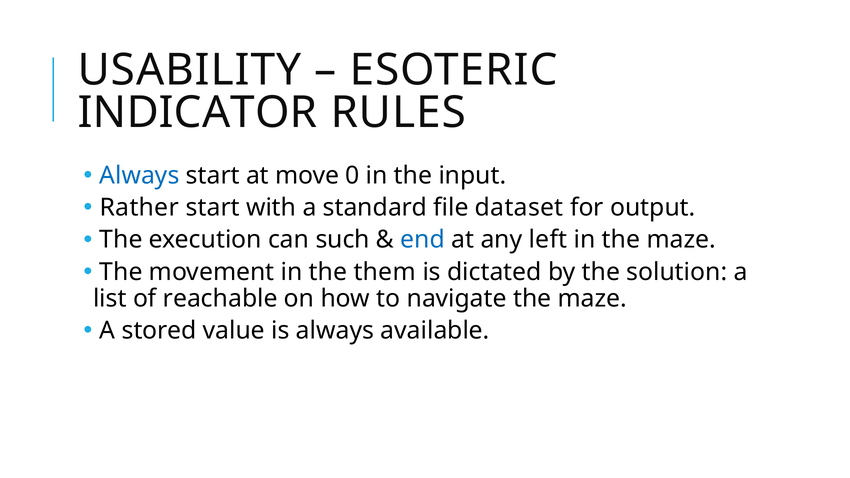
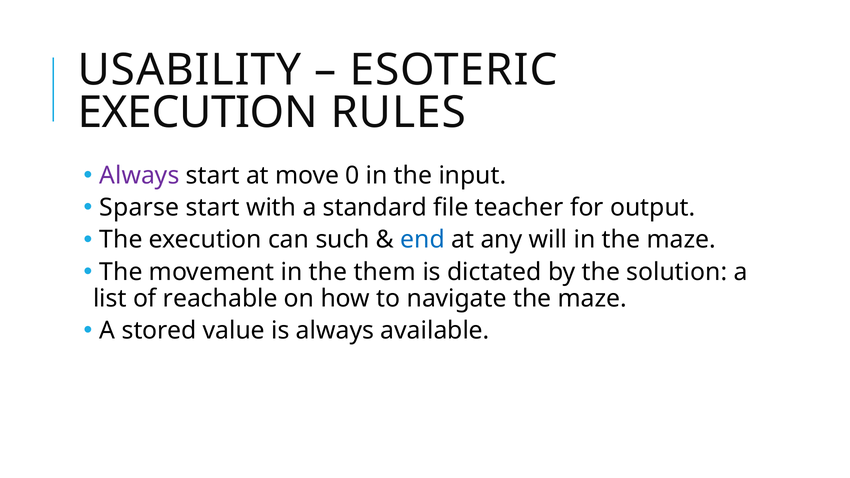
INDICATOR at (197, 112): INDICATOR -> EXECUTION
Always at (139, 176) colour: blue -> purple
Rather: Rather -> Sparse
dataset: dataset -> teacher
left: left -> will
